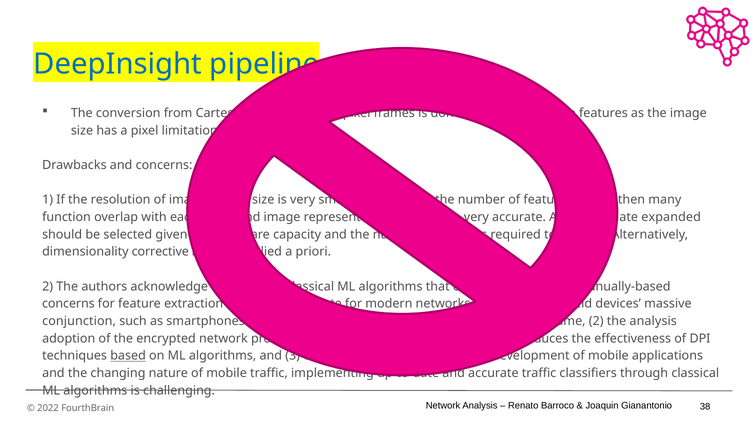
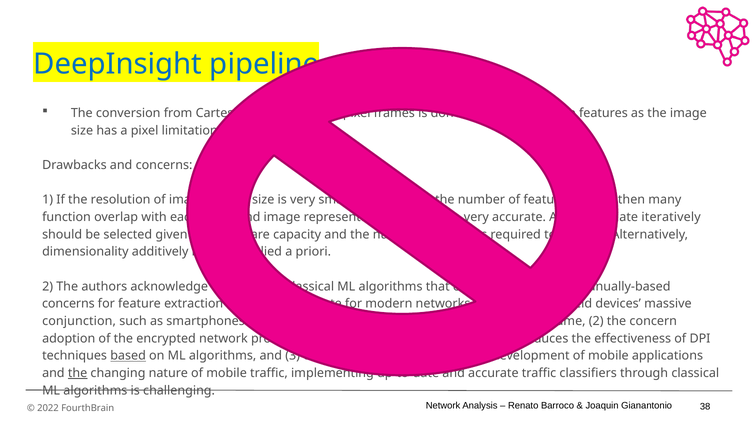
expanded: expanded -> iteratively
corrective: corrective -> additively
analysis at (653, 321): analysis -> concern
the at (78, 373) underline: none -> present
